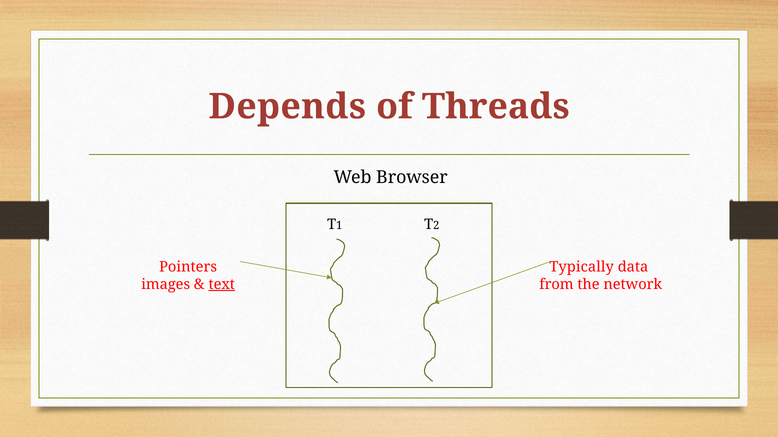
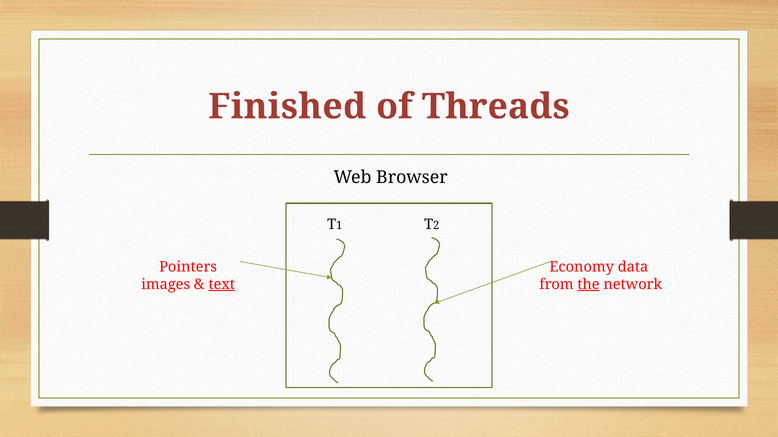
Depends: Depends -> Finished
Typically: Typically -> Economy
the underline: none -> present
